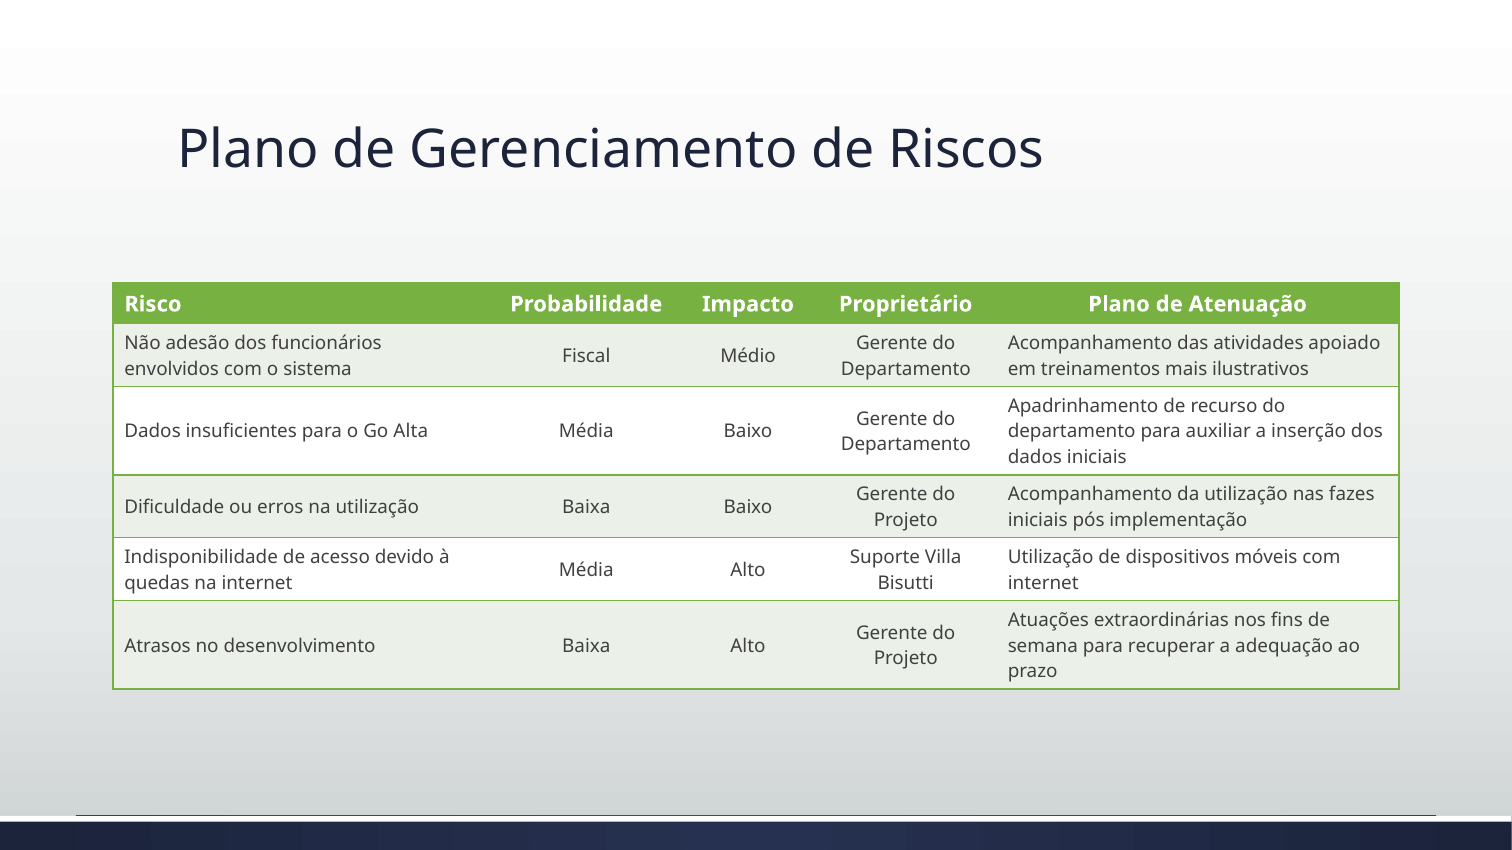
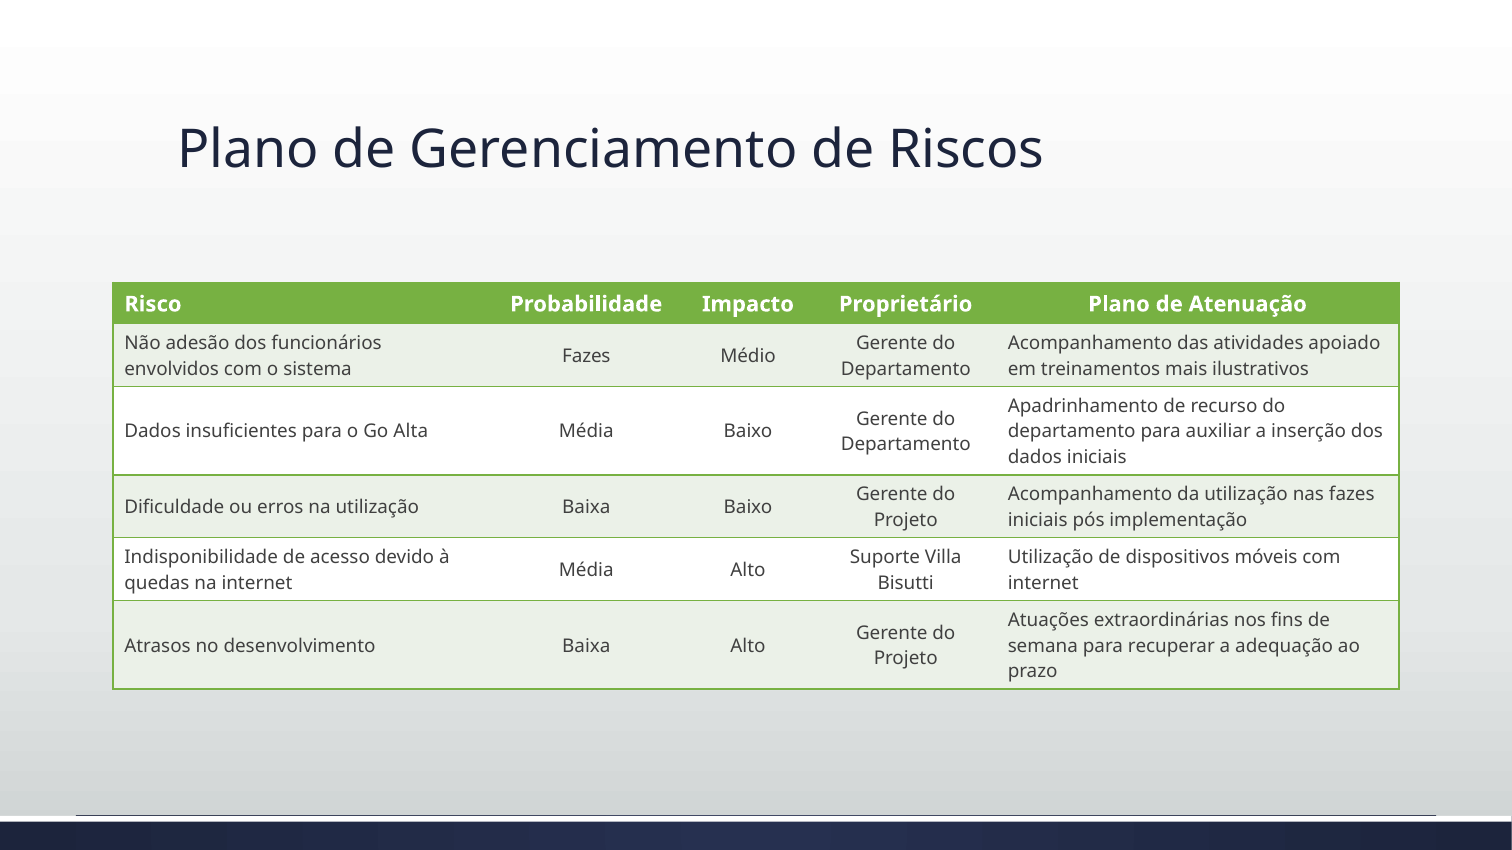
Fiscal at (586, 356): Fiscal -> Fazes
